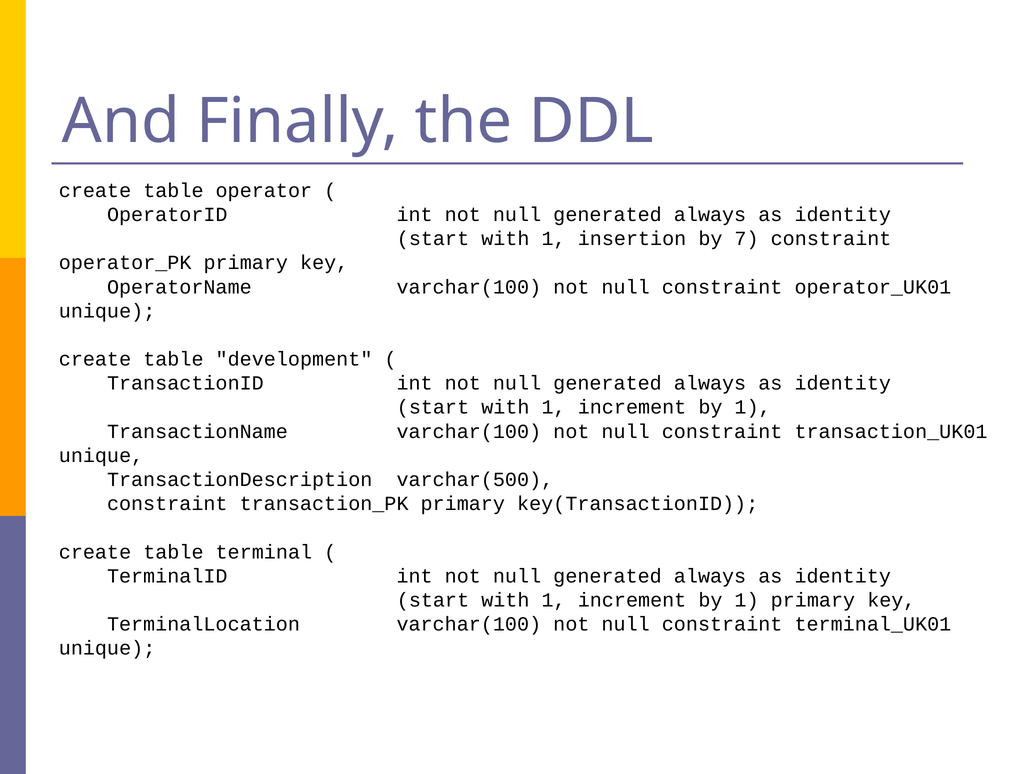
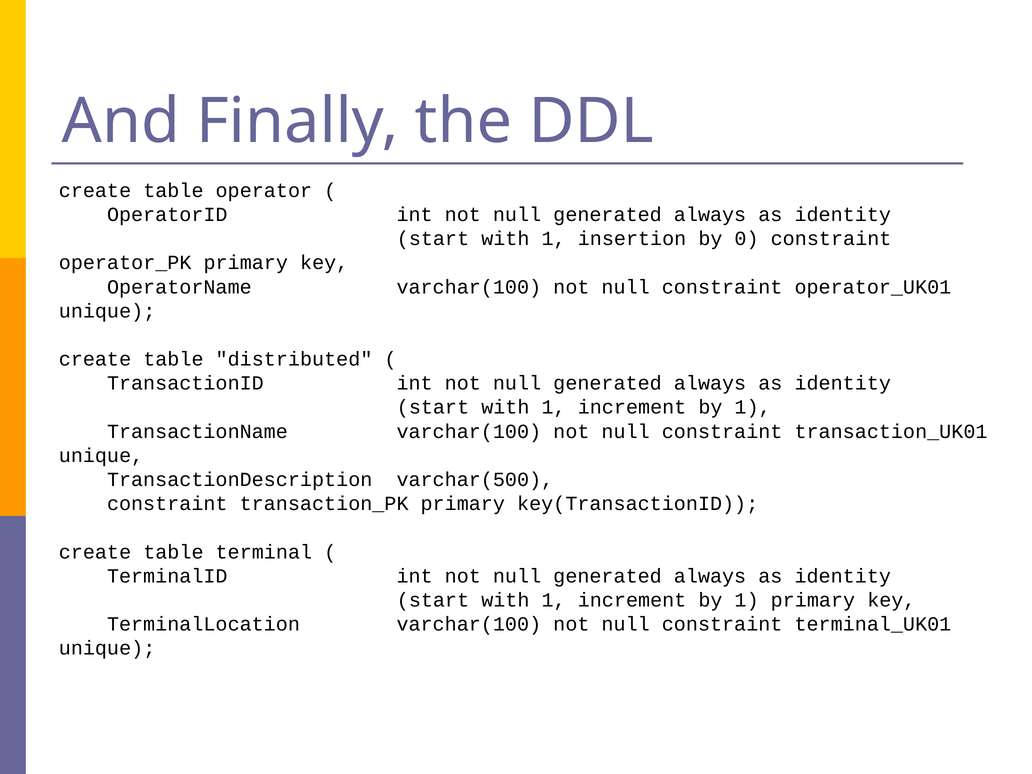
7: 7 -> 0
development: development -> distributed
